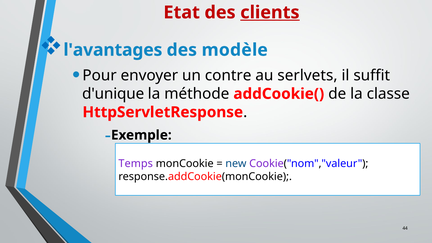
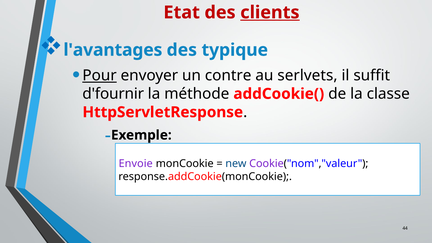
modèle: modèle -> typique
Pour underline: none -> present
d'unique: d'unique -> d'fournir
Temps: Temps -> Envoie
